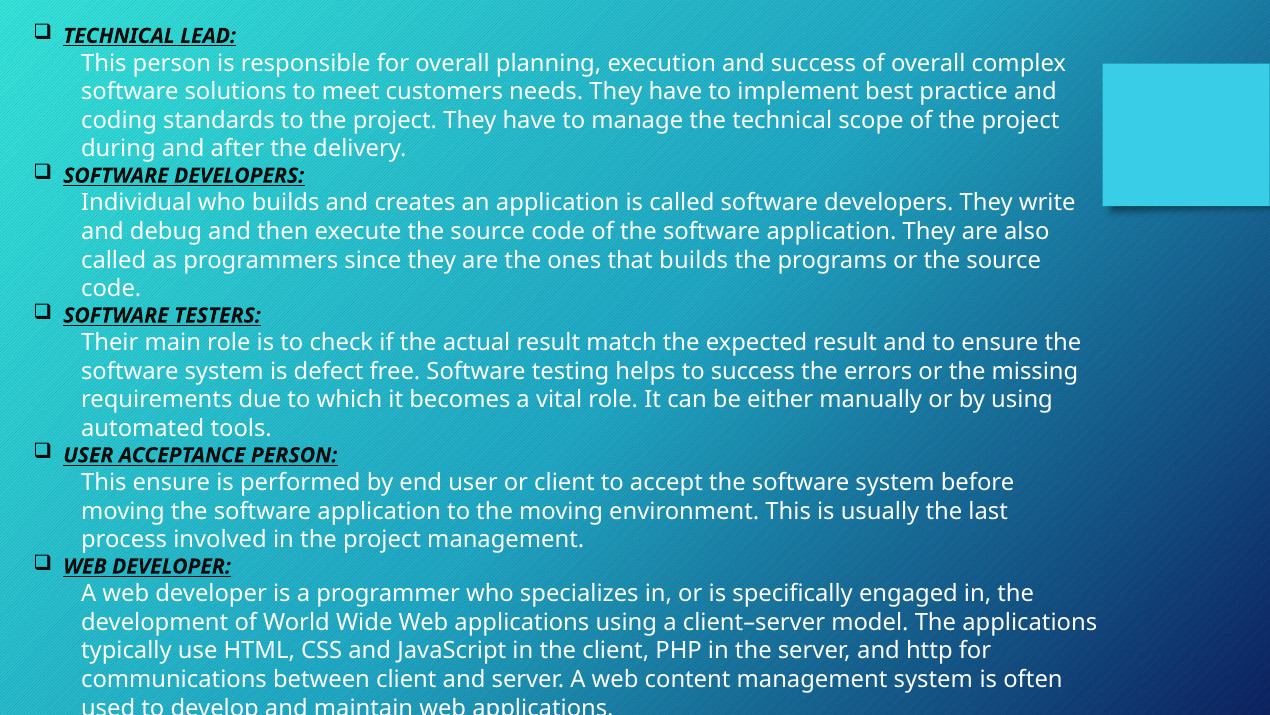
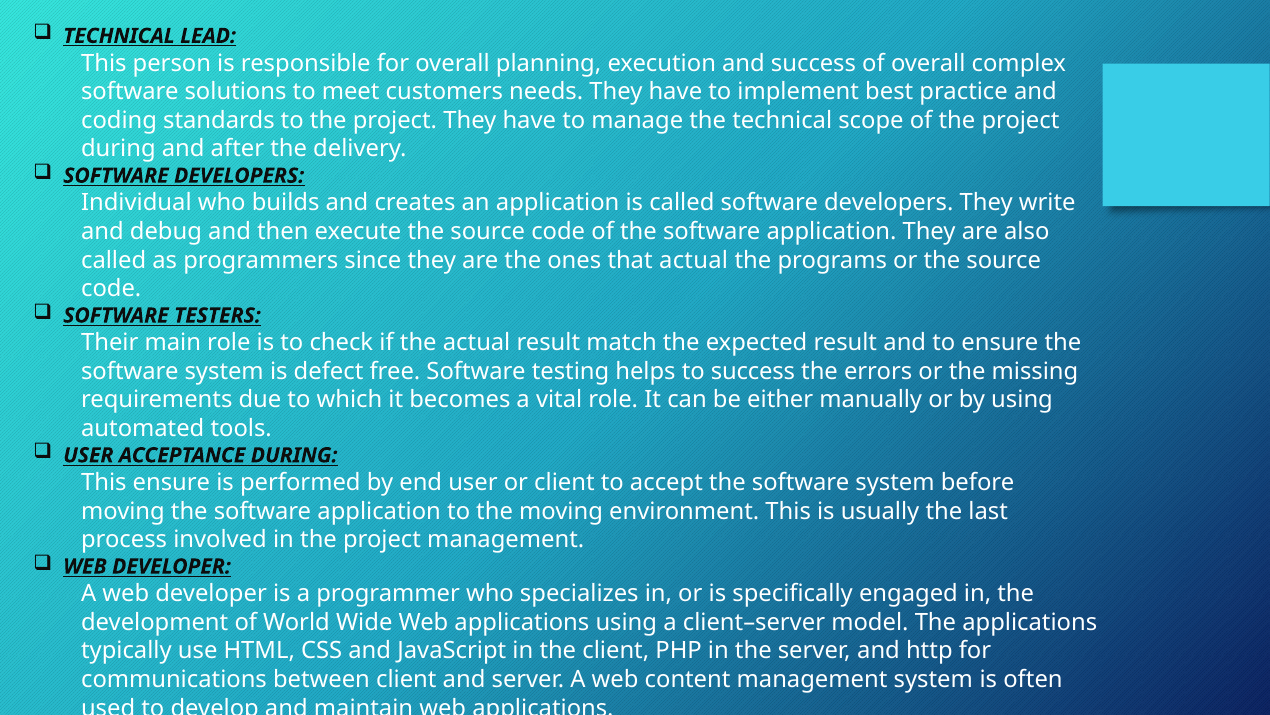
that builds: builds -> actual
ACCEPTANCE PERSON: PERSON -> DURING
